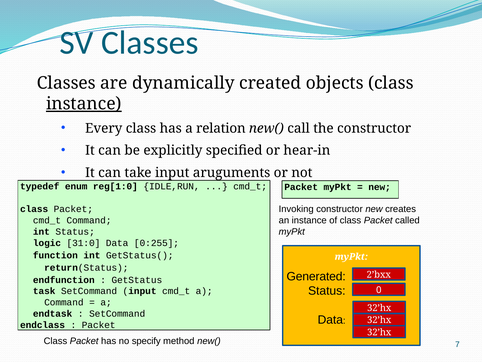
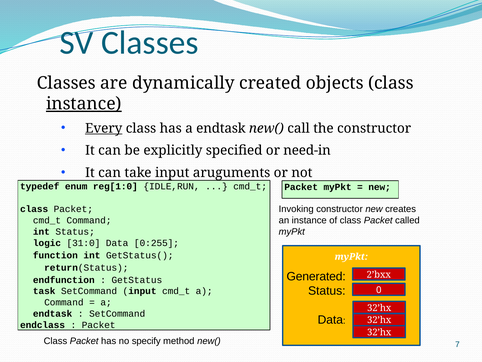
Every underline: none -> present
has a relation: relation -> endtask
hear-in: hear-in -> need-in
